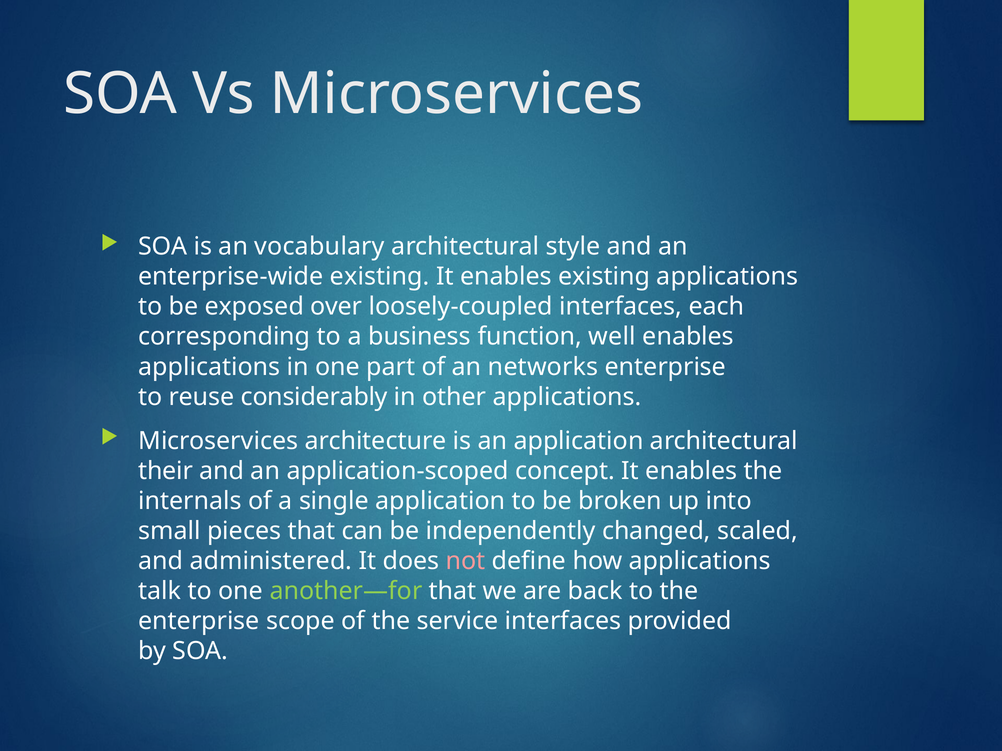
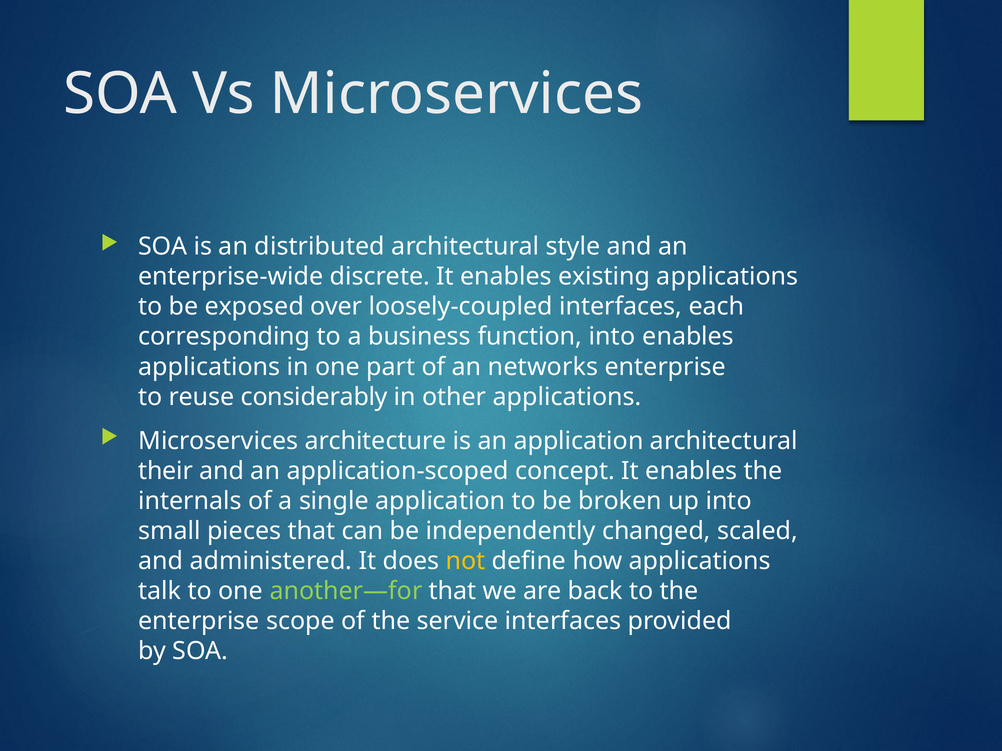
vocabulary: vocabulary -> distributed
enterprise-wide existing: existing -> discrete
function well: well -> into
not colour: pink -> yellow
